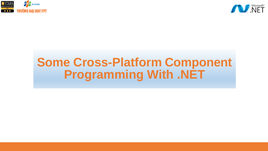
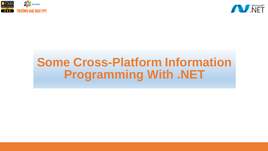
Component: Component -> Information
